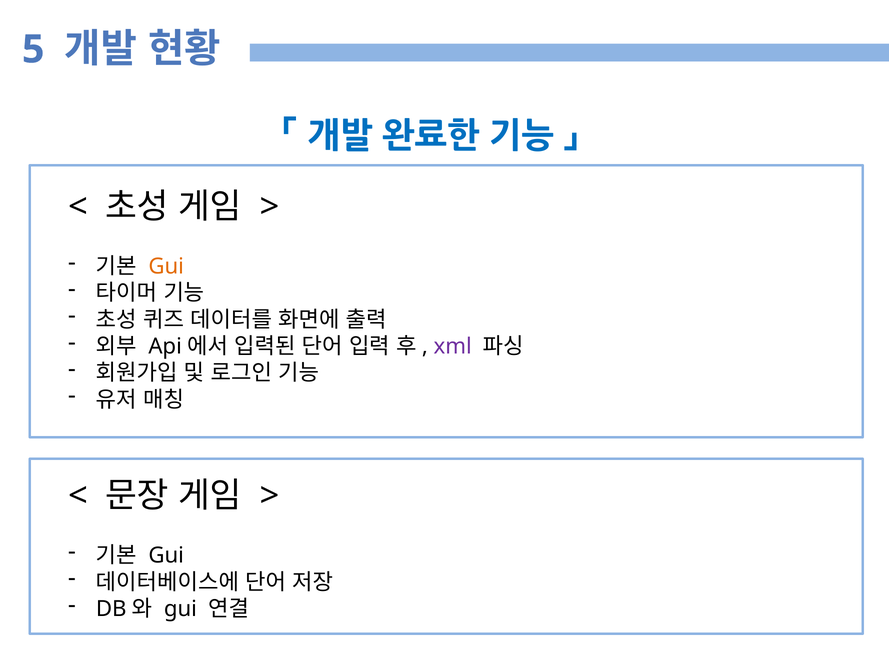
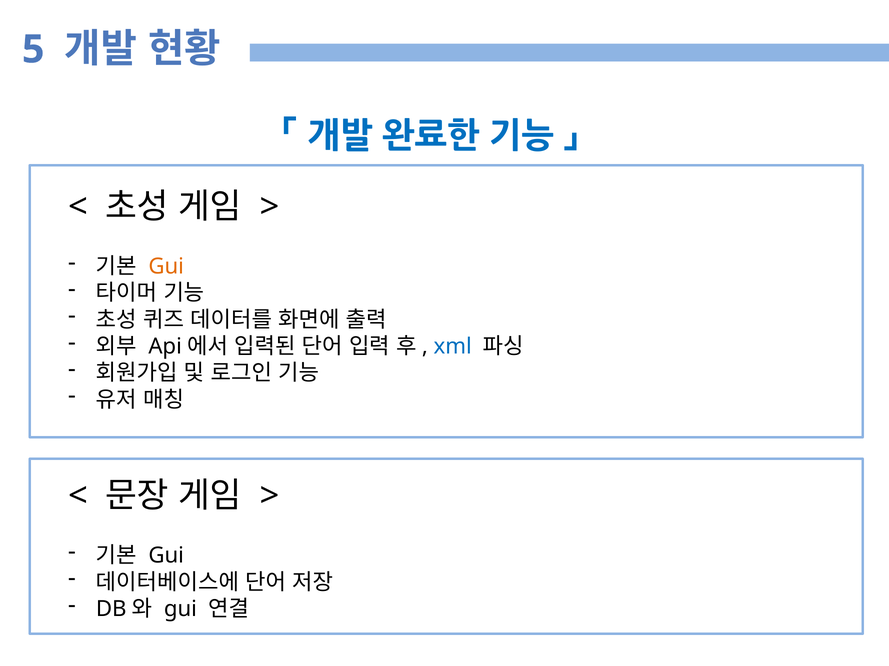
xml colour: purple -> blue
